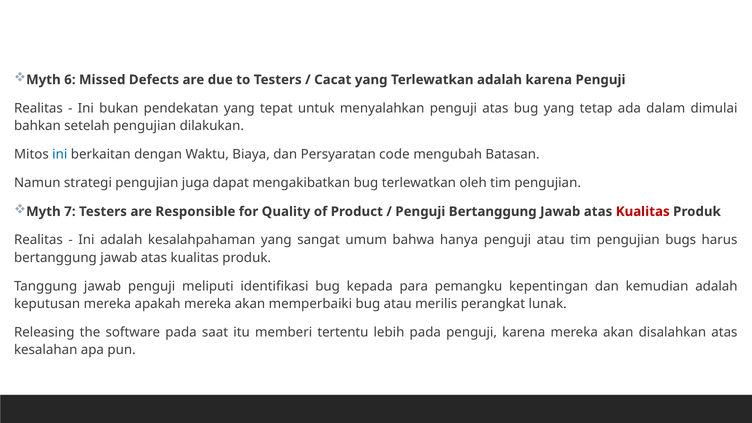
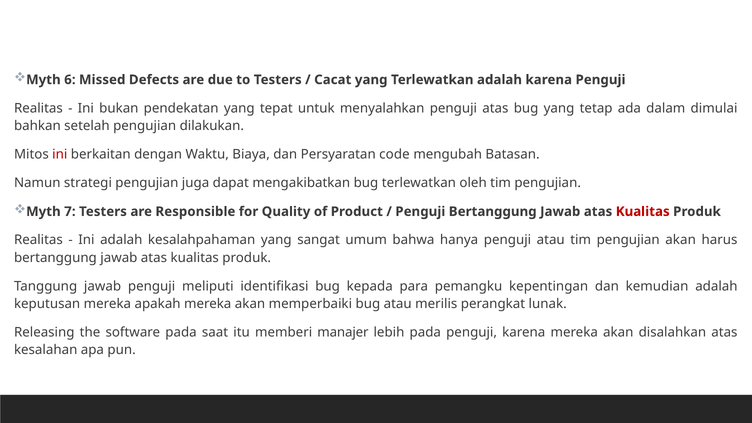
ini at (60, 154) colour: blue -> red
pengujian bugs: bugs -> akan
tertentu: tertentu -> manajer
